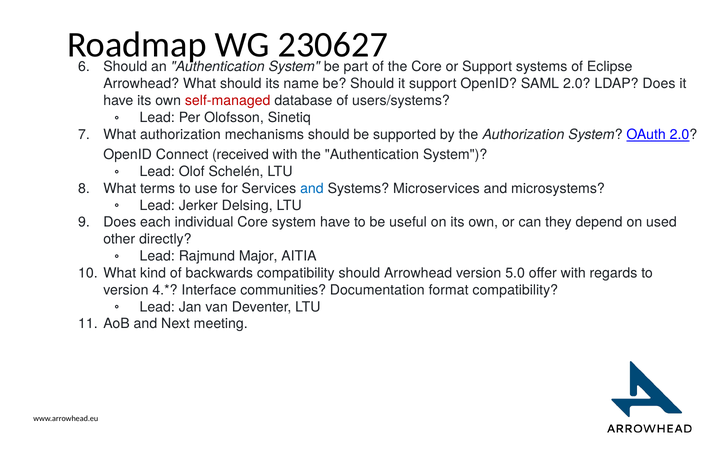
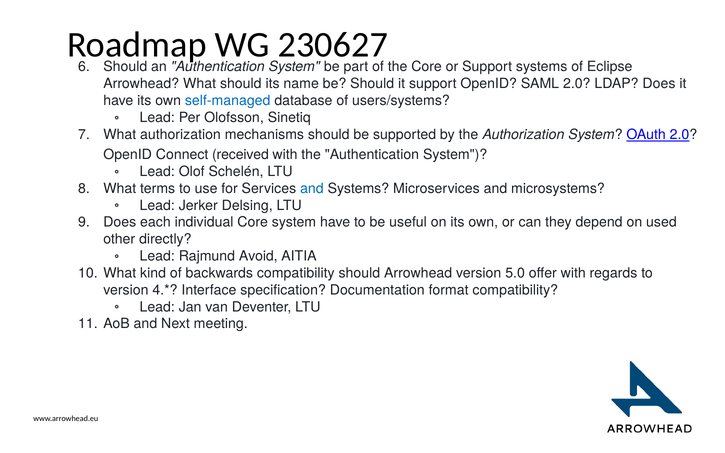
self-managed colour: red -> blue
Major: Major -> Avoid
communities: communities -> specification
